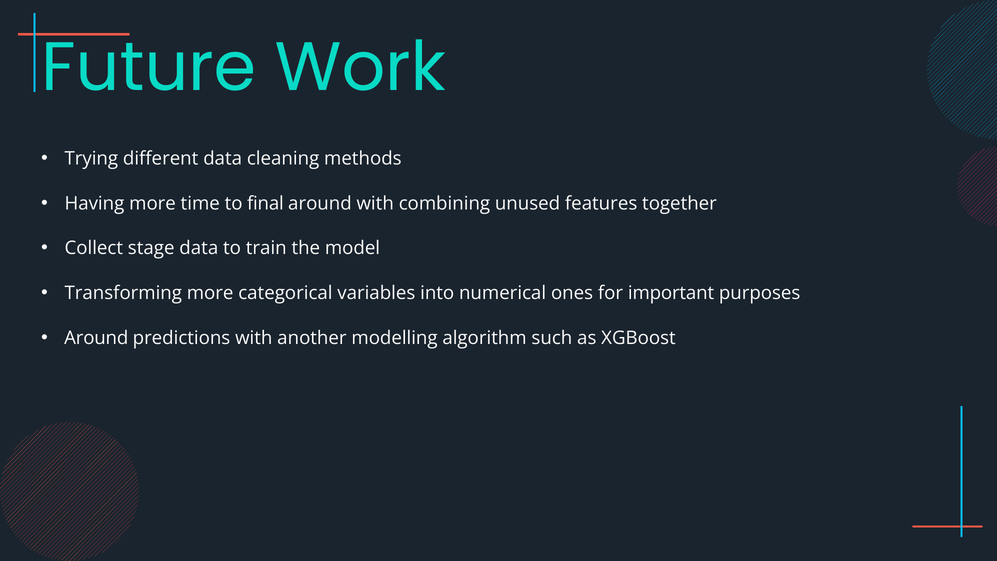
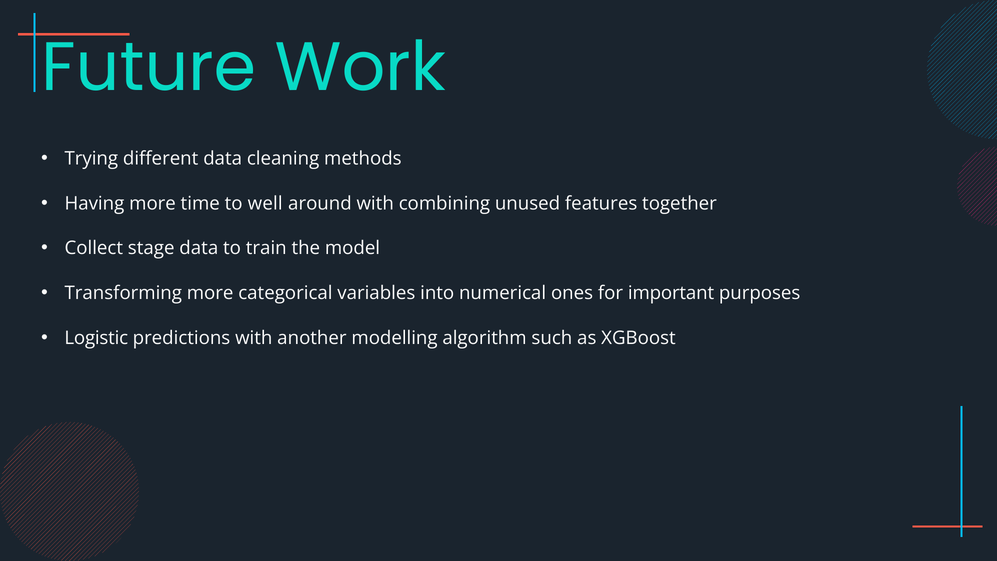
final: final -> well
Around at (96, 338): Around -> Logistic
